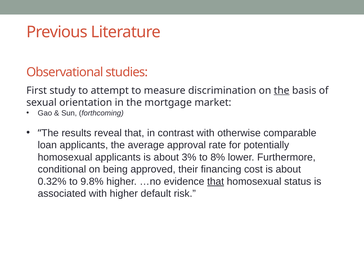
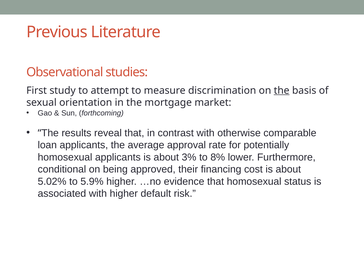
0.32%: 0.32% -> 5.02%
9.8%: 9.8% -> 5.9%
that at (216, 181) underline: present -> none
